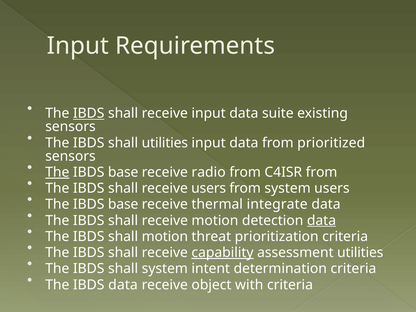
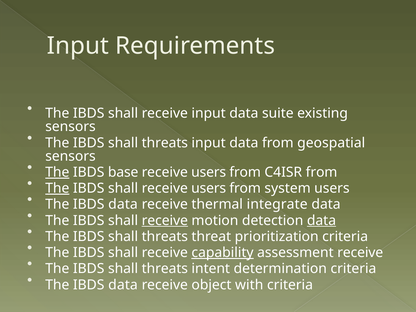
IBDS at (89, 113) underline: present -> none
utilities at (165, 143): utilities -> threats
prioritized: prioritized -> geospatial
radio at (209, 172): radio -> users
The at (57, 188) underline: none -> present
base at (123, 204): base -> data
receive at (165, 220) underline: none -> present
motion at (165, 237): motion -> threats
assessment utilities: utilities -> receive
system at (165, 269): system -> threats
